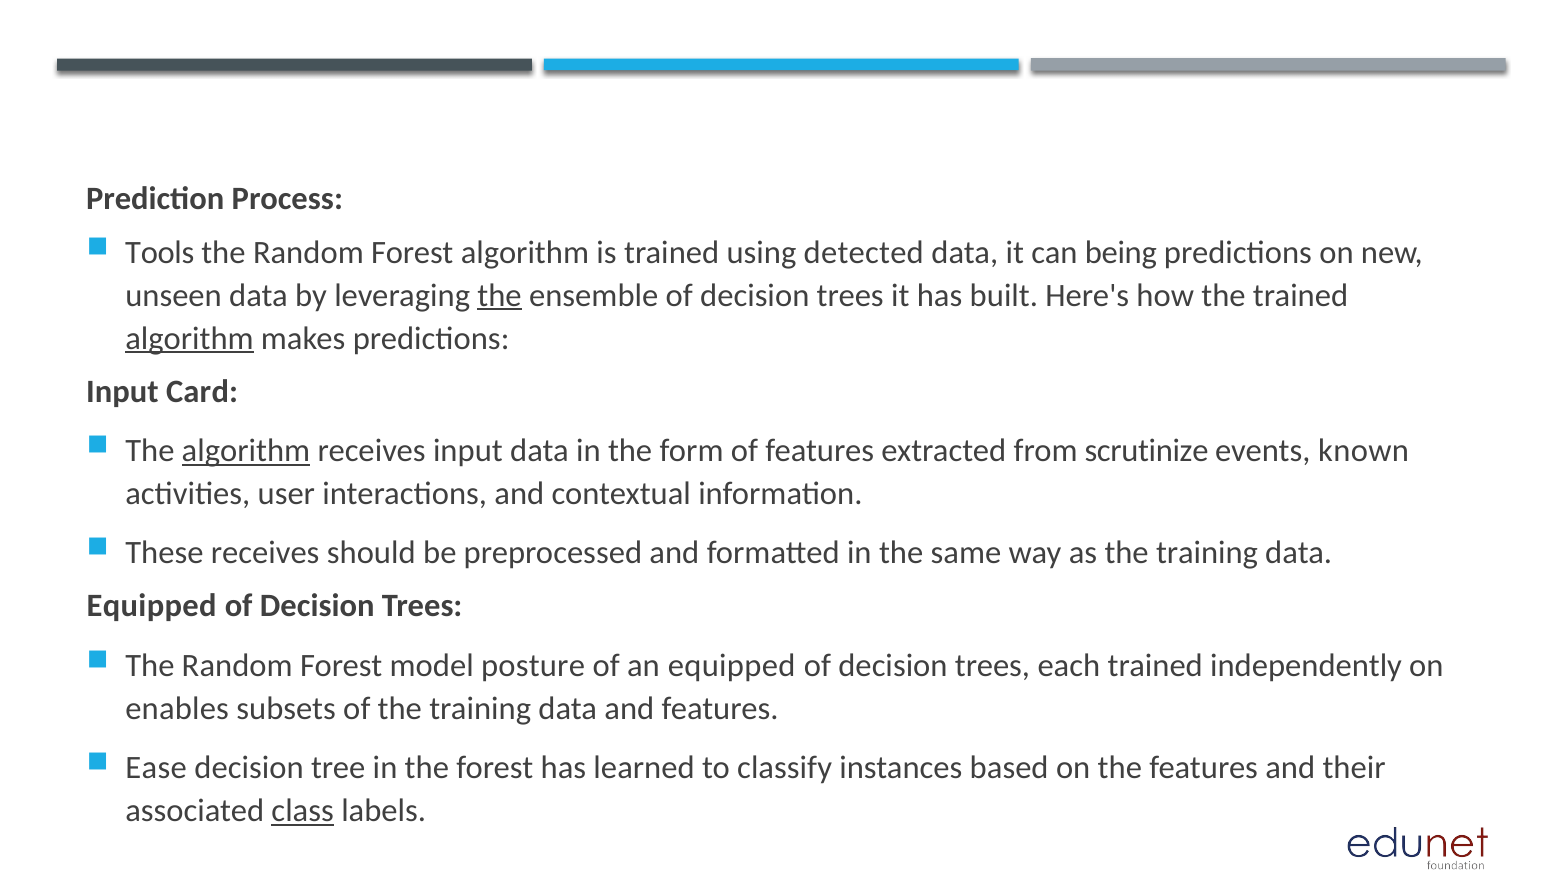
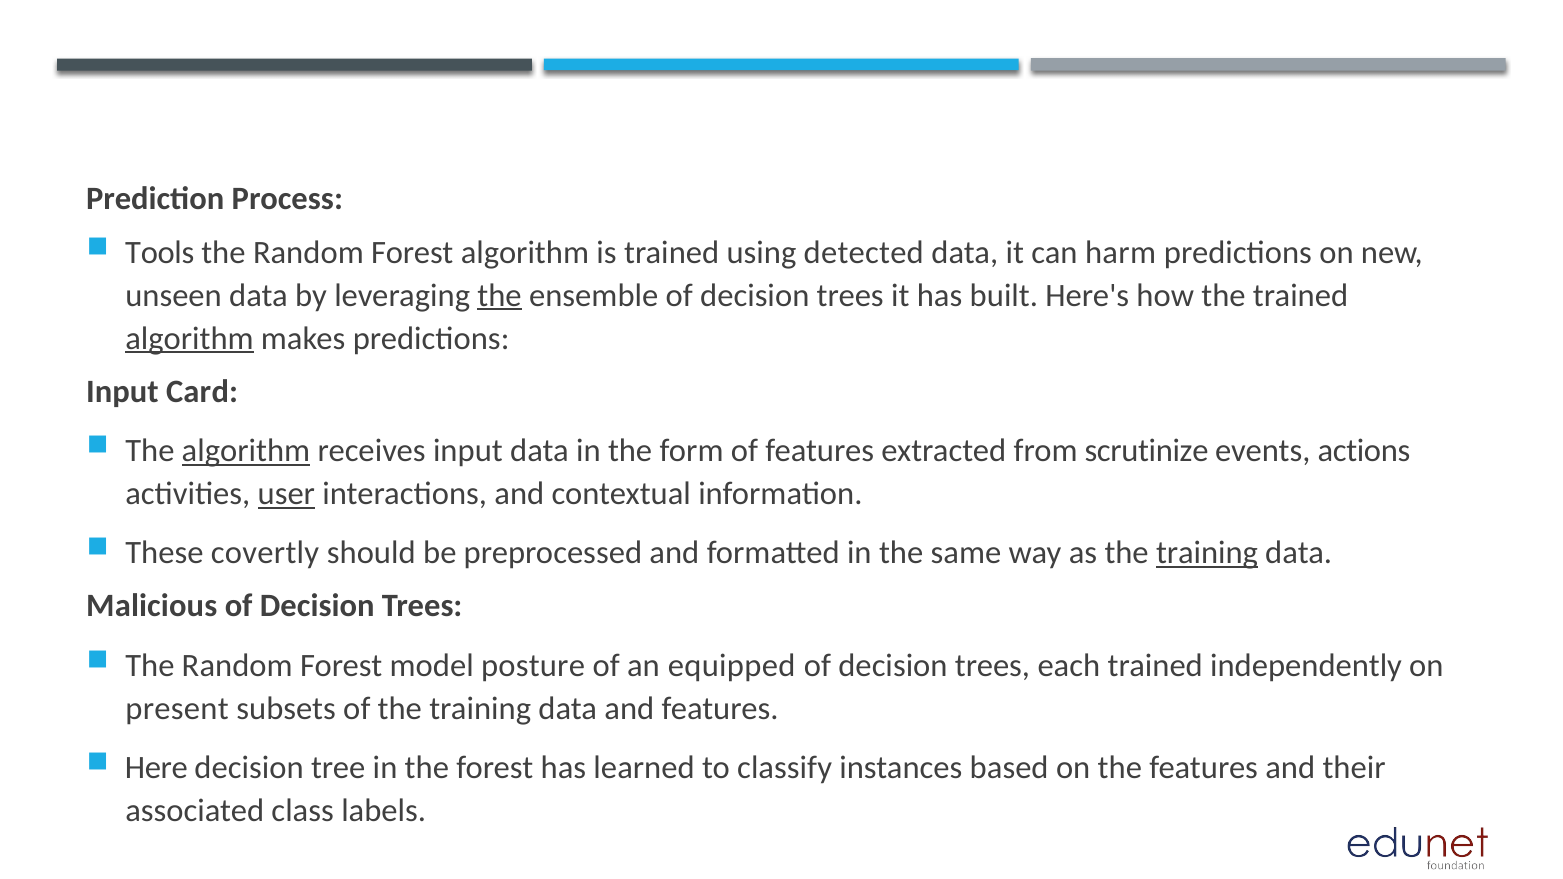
being: being -> harm
known: known -> actions
user underline: none -> present
These receives: receives -> covertly
training at (1207, 553) underline: none -> present
Equipped at (152, 606): Equipped -> Malicious
enables: enables -> present
Ease: Ease -> Here
class underline: present -> none
